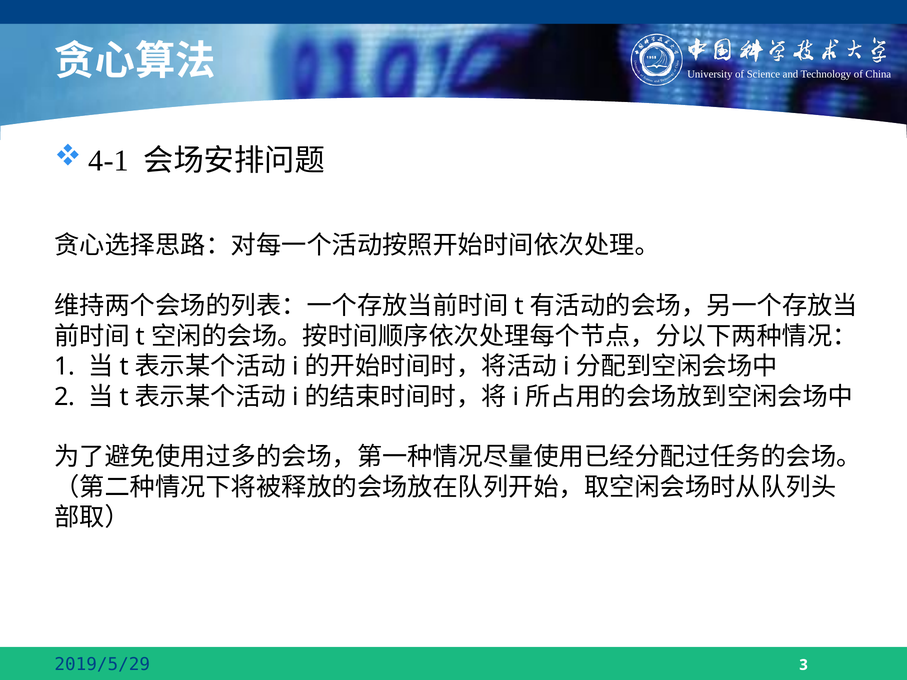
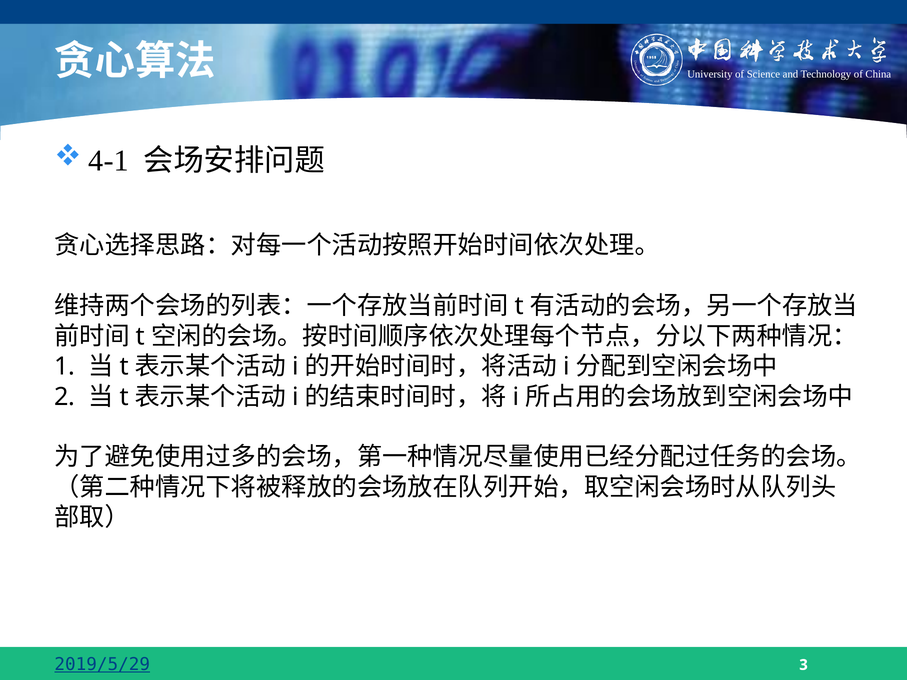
2019/5/29 underline: none -> present
